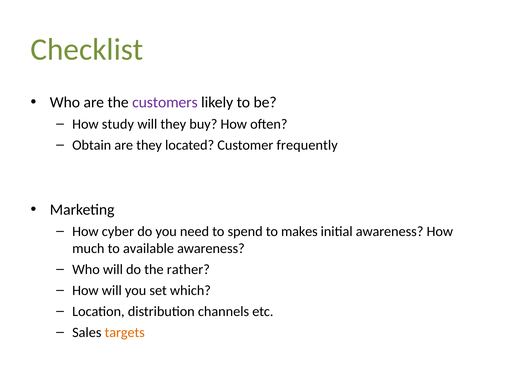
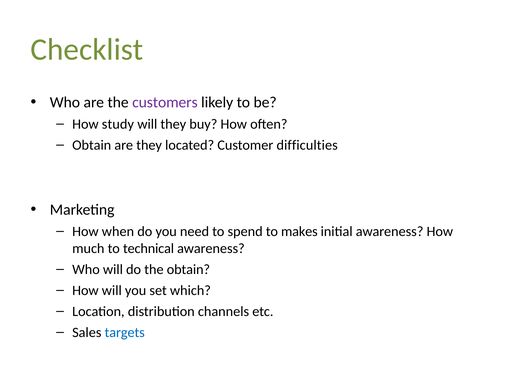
frequently: frequently -> difficulties
cyber: cyber -> when
available: available -> technical
the rather: rather -> obtain
targets colour: orange -> blue
